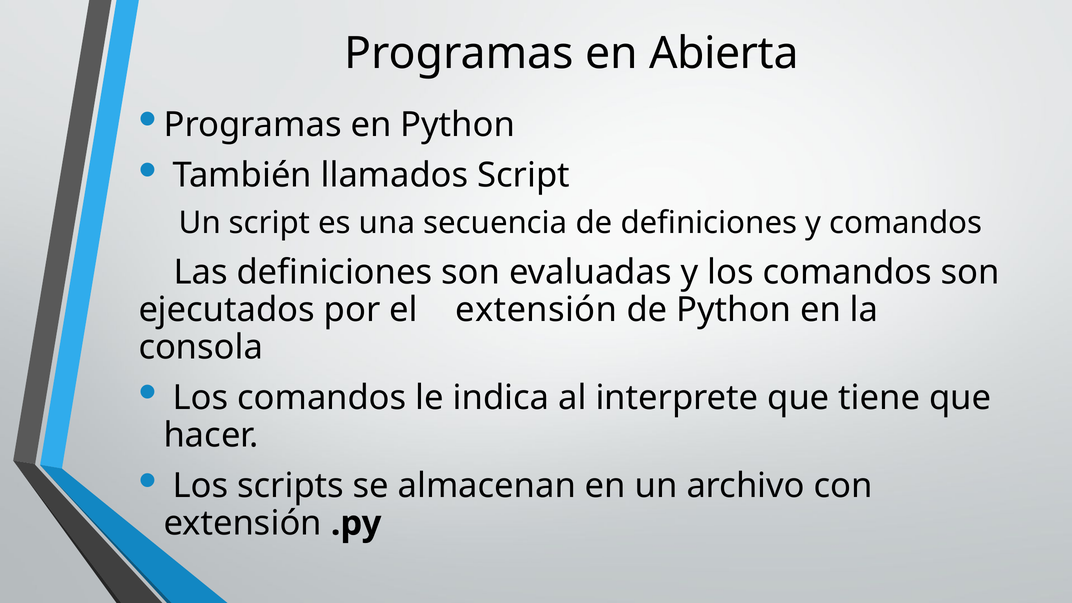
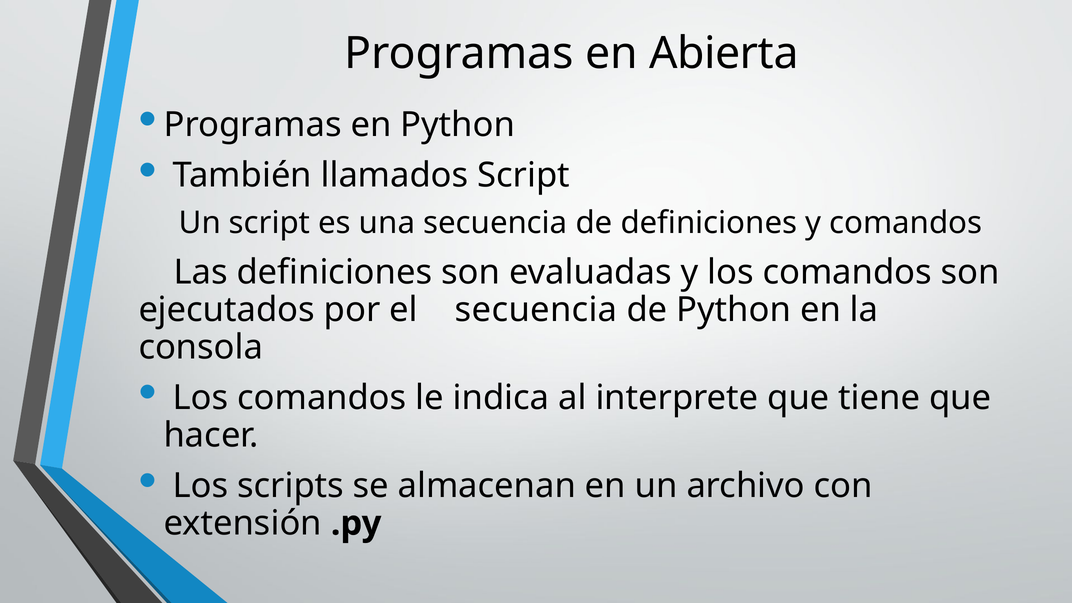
el extensión: extensión -> secuencia
